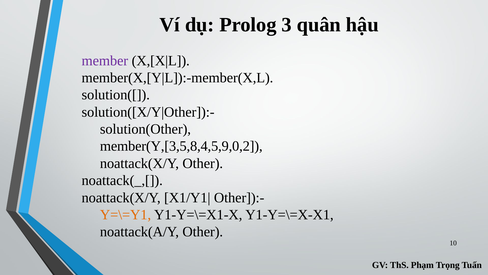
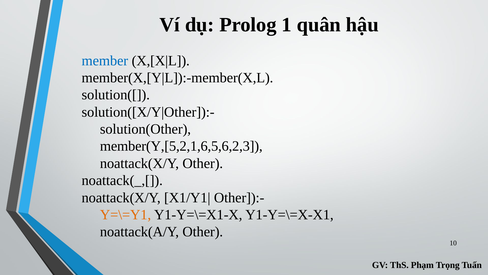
3: 3 -> 1
member colour: purple -> blue
member(Y,[3,5,8,4,5,9,0,2: member(Y,[3,5,8,4,5,9,0,2 -> member(Y,[5,2,1,6,5,6,2,3
